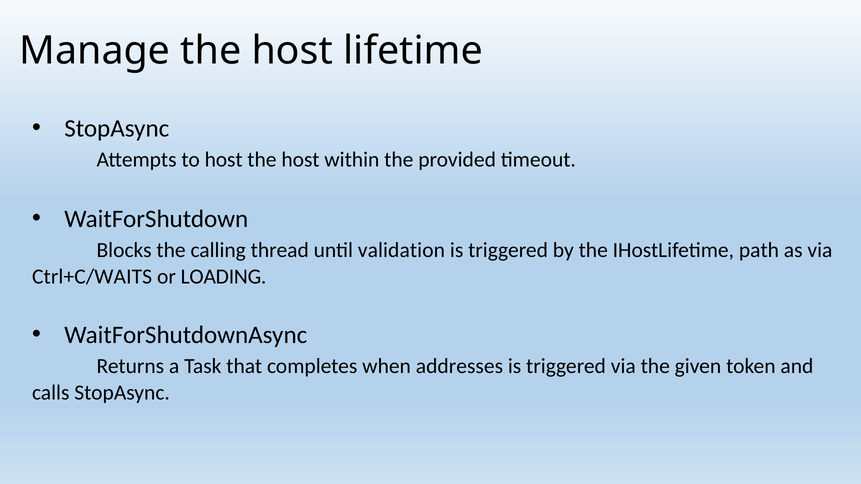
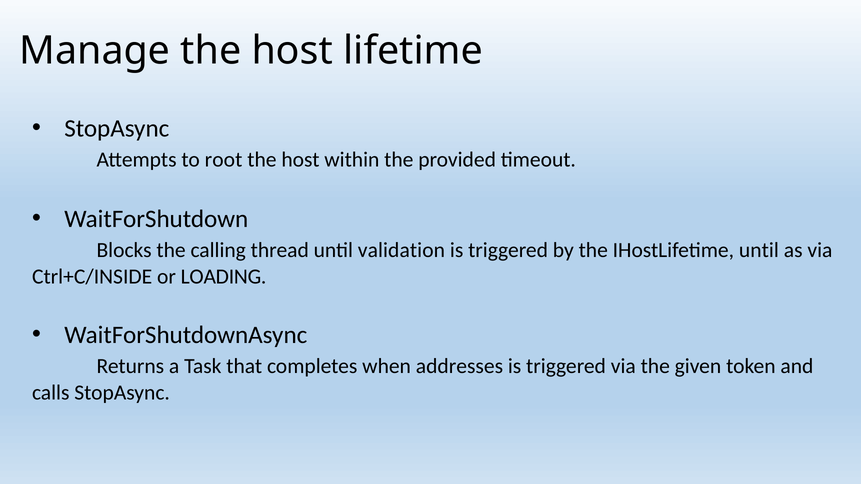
to host: host -> root
IHostLifetime path: path -> until
Ctrl+C/WAITS: Ctrl+C/WAITS -> Ctrl+C/INSIDE
